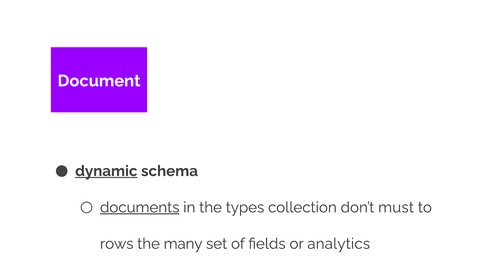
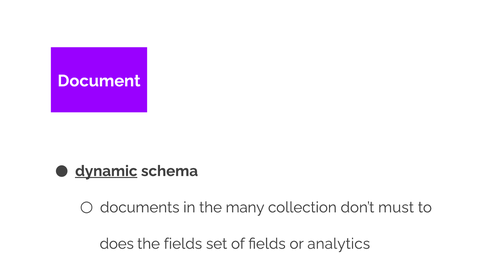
documents underline: present -> none
types: types -> many
rows: rows -> does
the many: many -> fields
